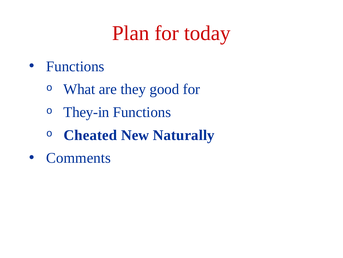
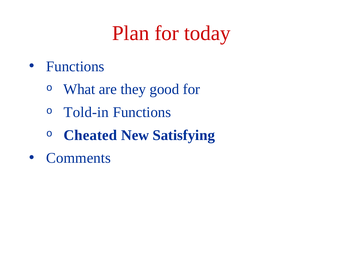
They-in: They-in -> Told-in
Naturally: Naturally -> Satisfying
